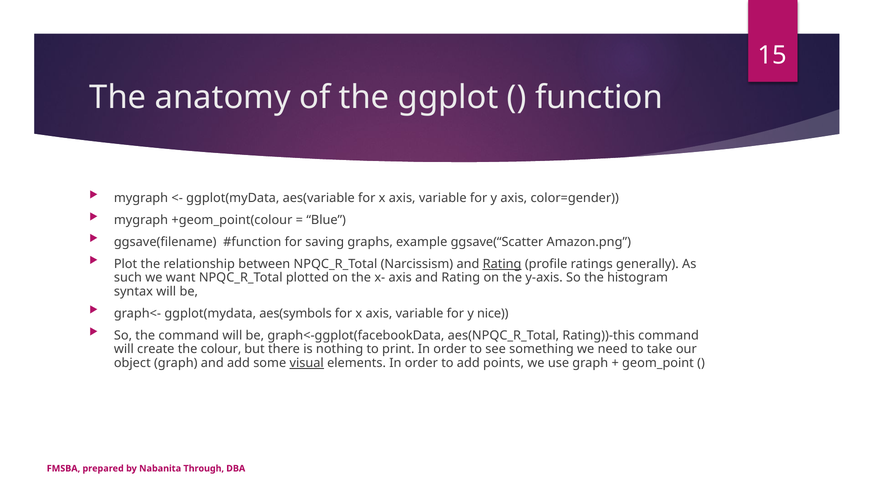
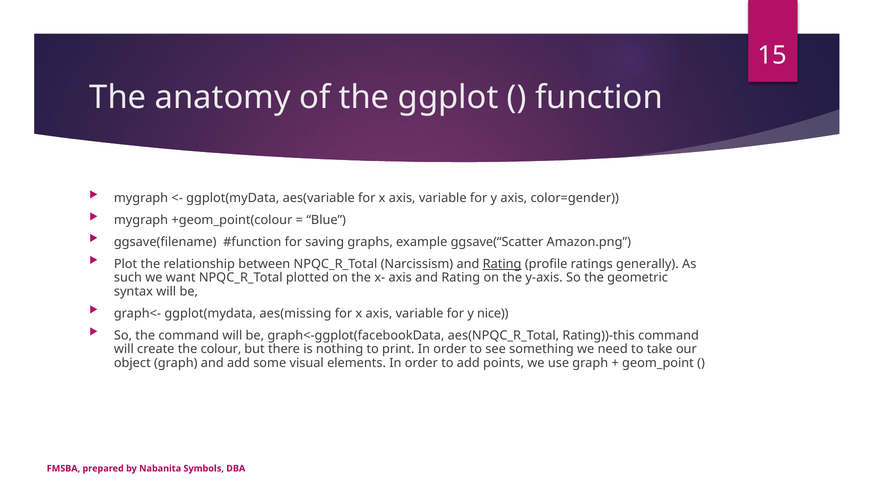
histogram: histogram -> geometric
aes(symbols: aes(symbols -> aes(missing
visual underline: present -> none
Through: Through -> Symbols
